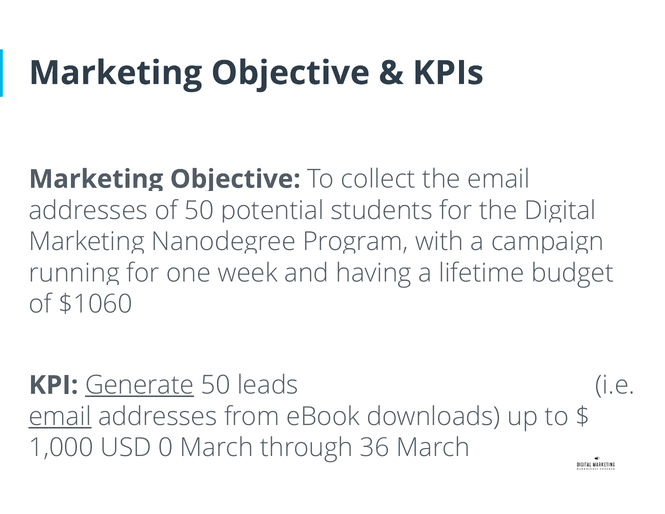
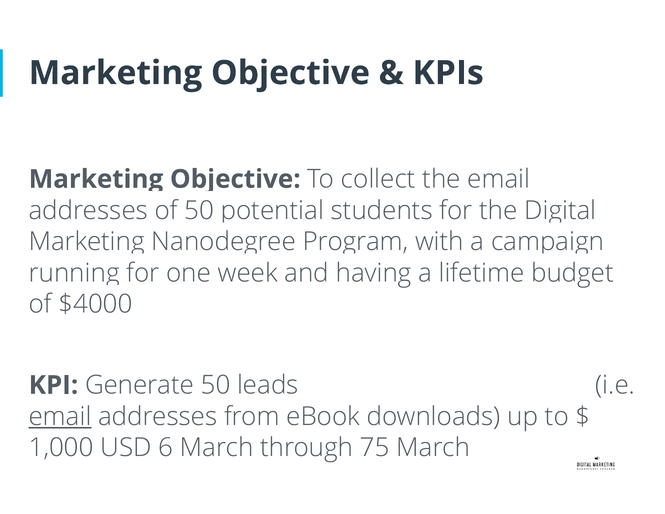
$1060: $1060 -> $4000
Generate underline: present -> none
0: 0 -> 6
36: 36 -> 75
